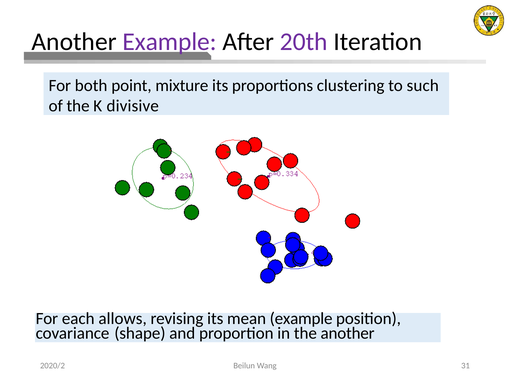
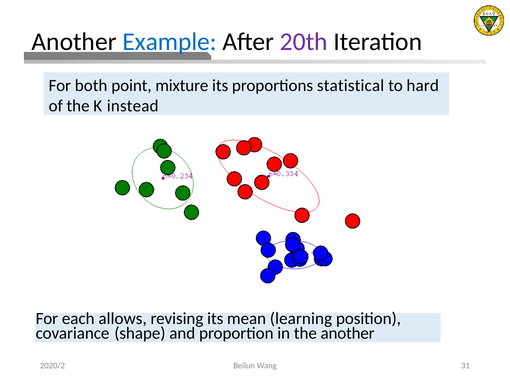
Example at (170, 42) colour: purple -> blue
clustering: clustering -> statistical
such: such -> hard
divisive: divisive -> instead
mean example: example -> learning
